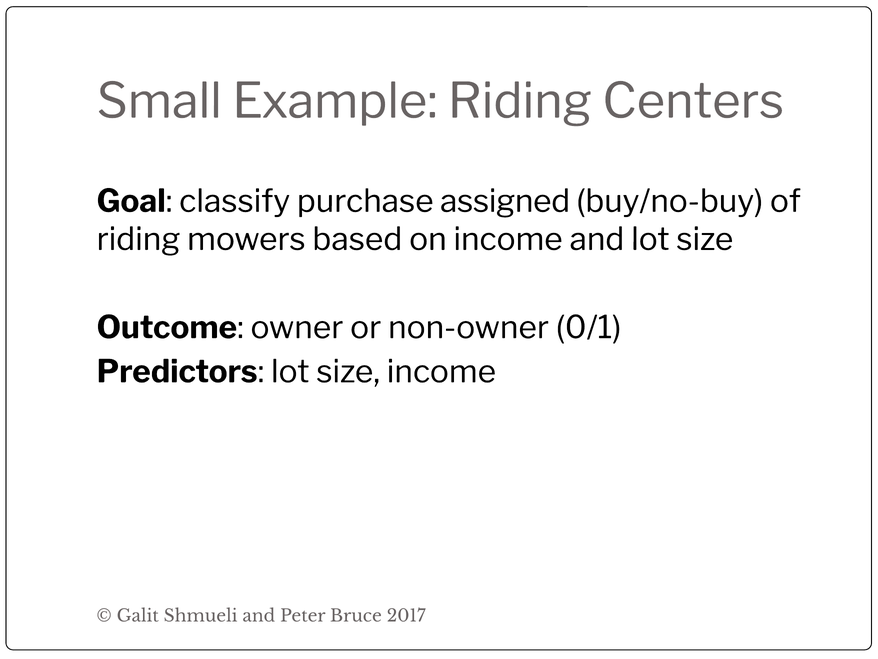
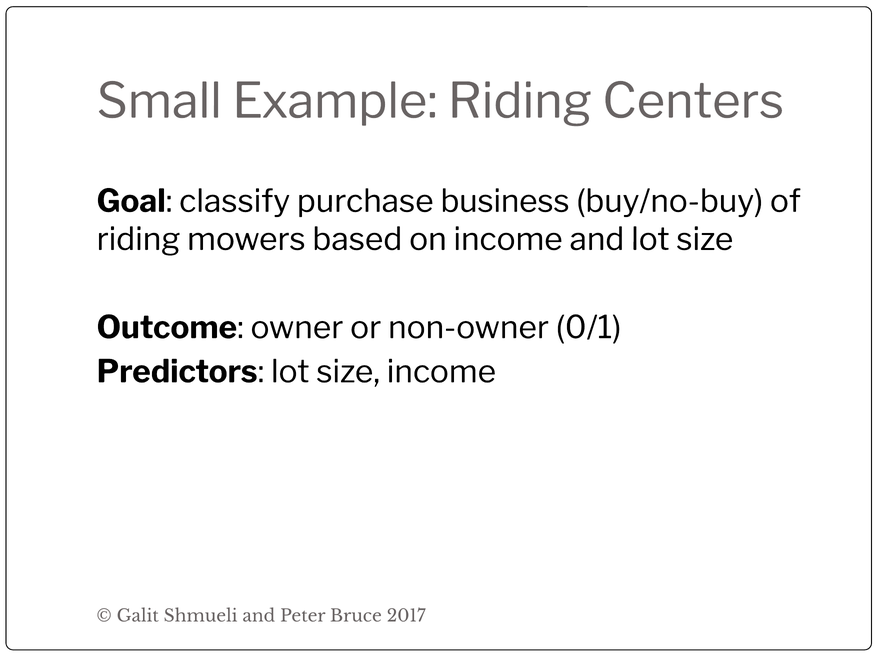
assigned: assigned -> business
